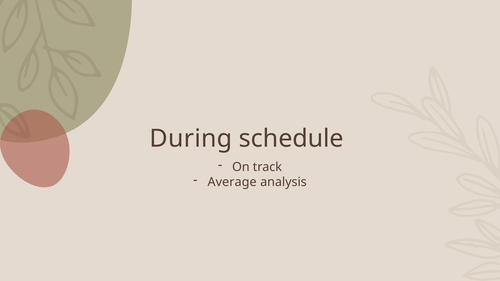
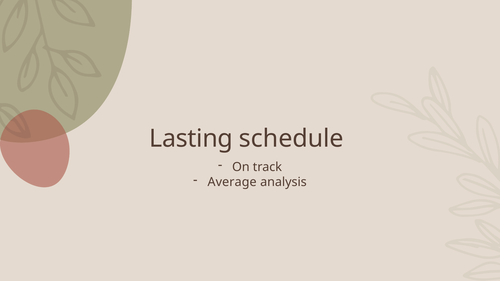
During: During -> Lasting
